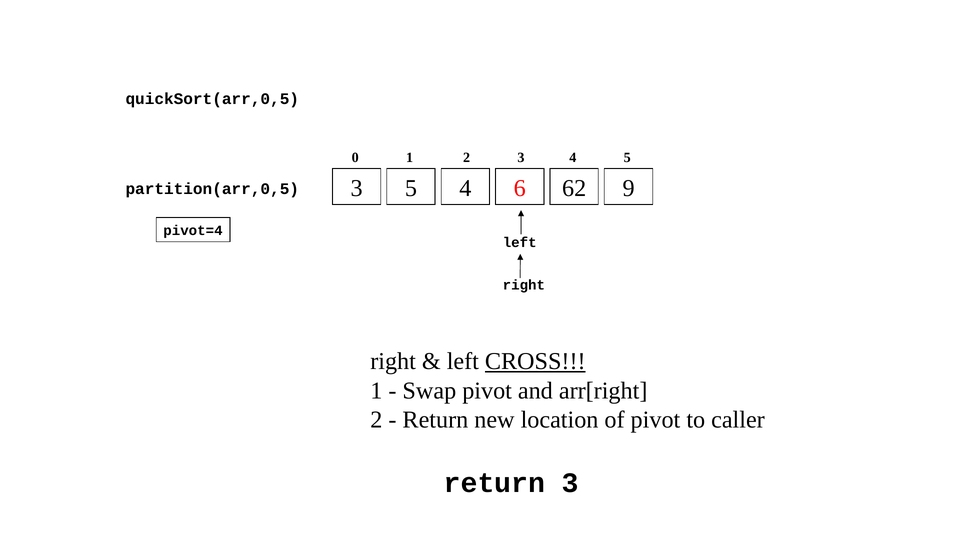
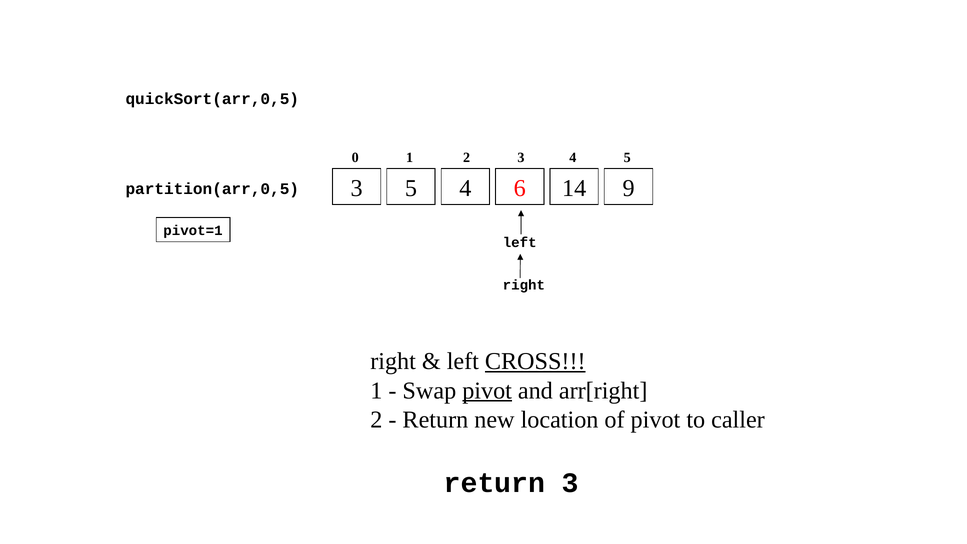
62: 62 -> 14
pivot=4: pivot=4 -> pivot=1
pivot at (487, 390) underline: none -> present
